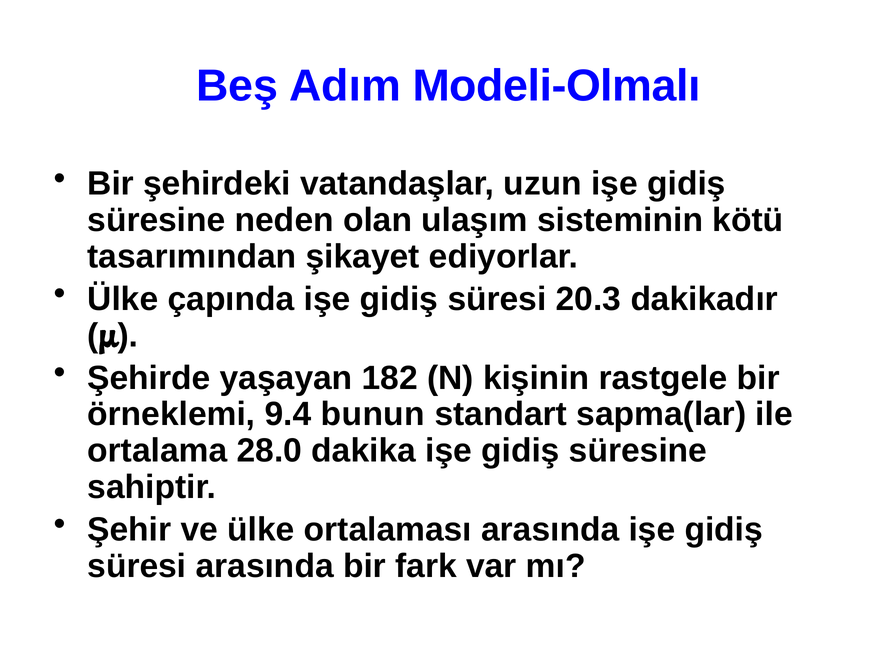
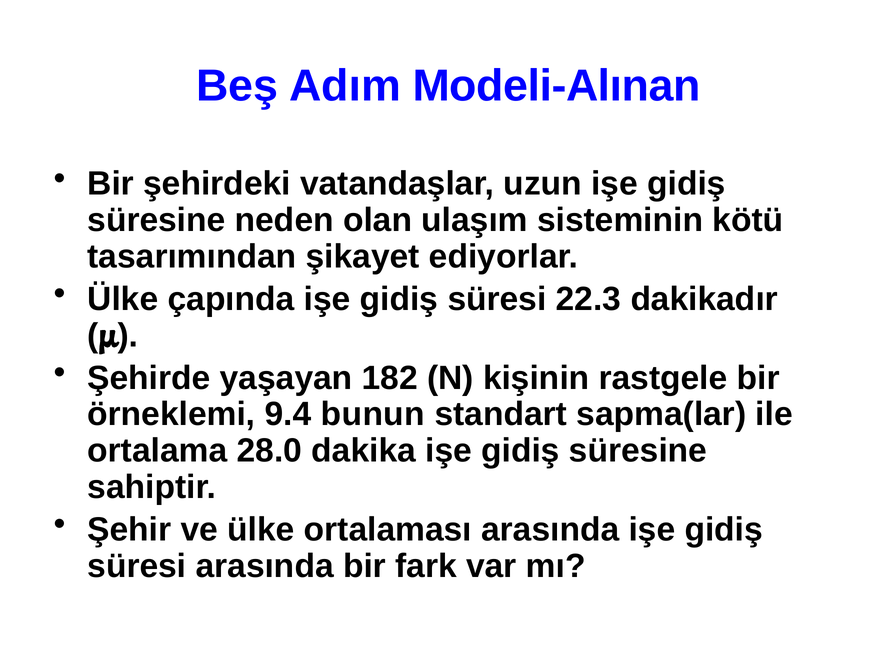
Modeli-Olmalı: Modeli-Olmalı -> Modeli-Alınan
20.3: 20.3 -> 22.3
